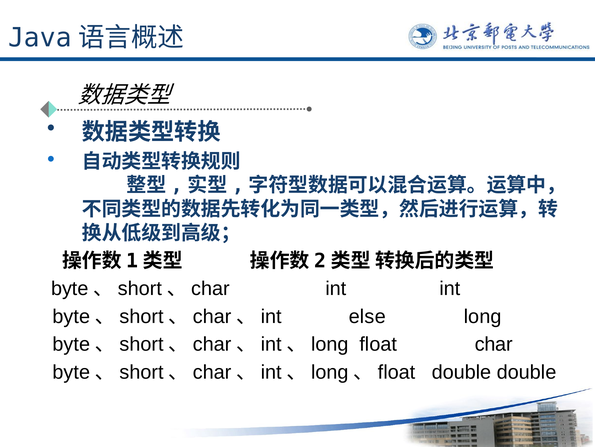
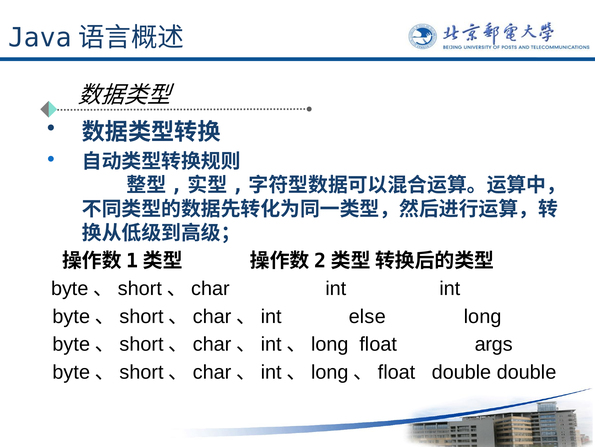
char: char -> args
